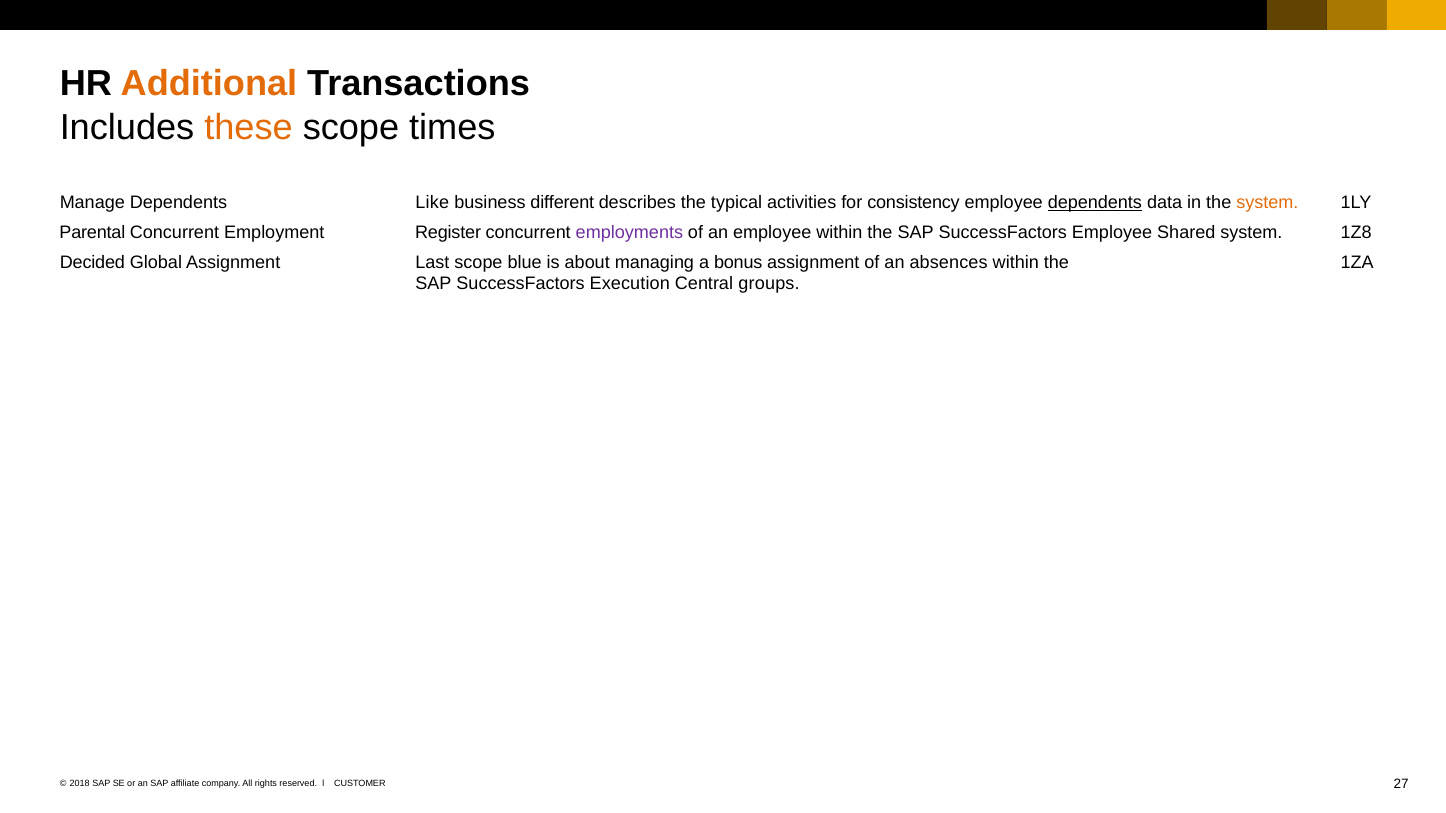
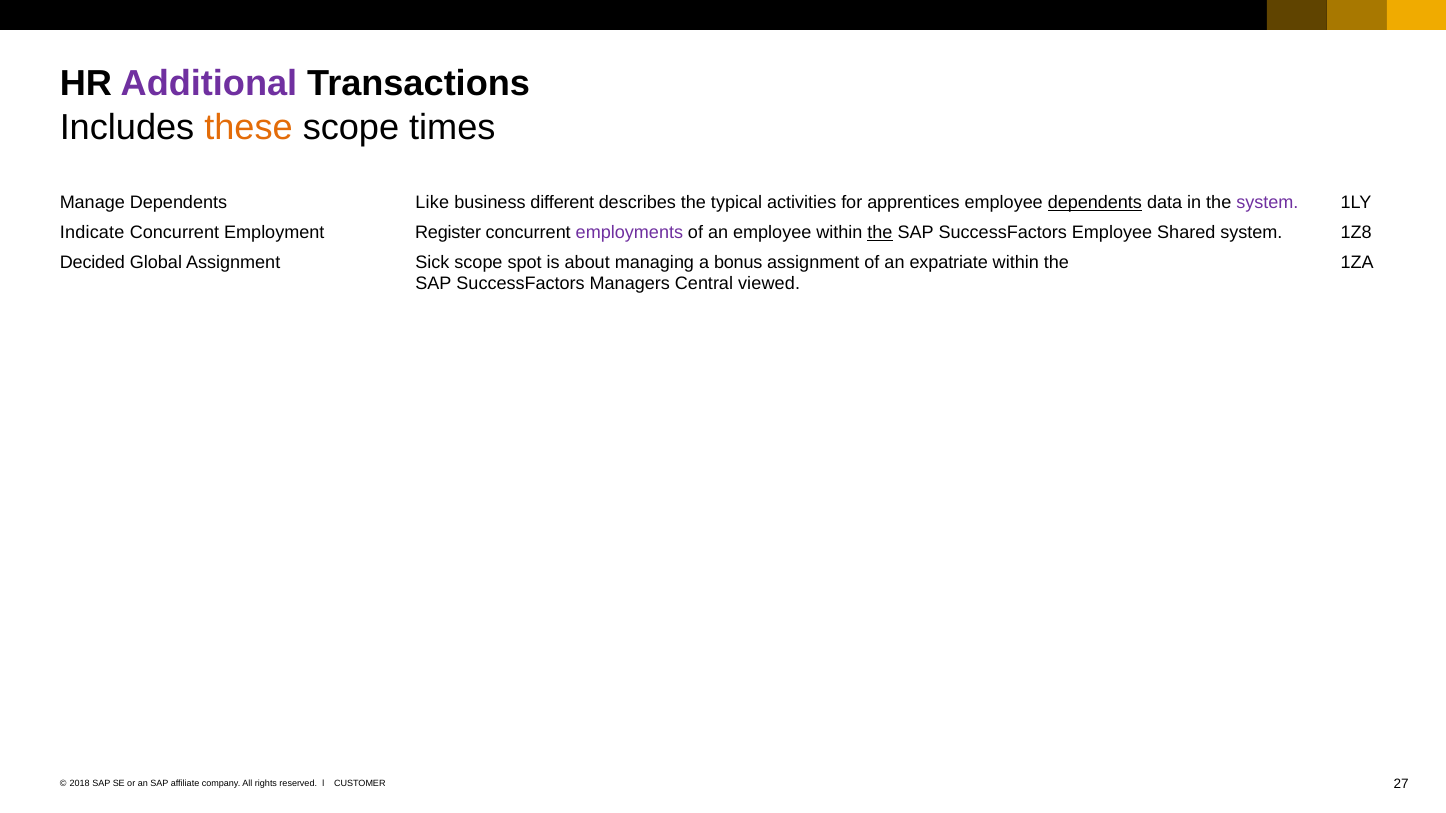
Additional colour: orange -> purple
consistency: consistency -> apprentices
system at (1267, 203) colour: orange -> purple
Parental: Parental -> Indicate
the at (880, 233) underline: none -> present
Last: Last -> Sick
blue: blue -> spot
absences: absences -> expatriate
Execution: Execution -> Managers
groups: groups -> viewed
